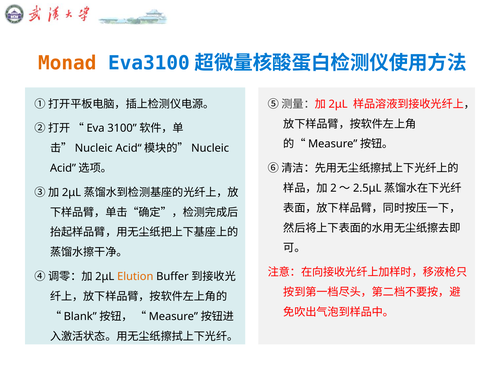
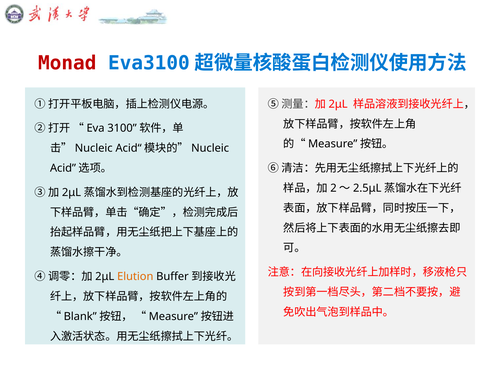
Monad colour: orange -> red
